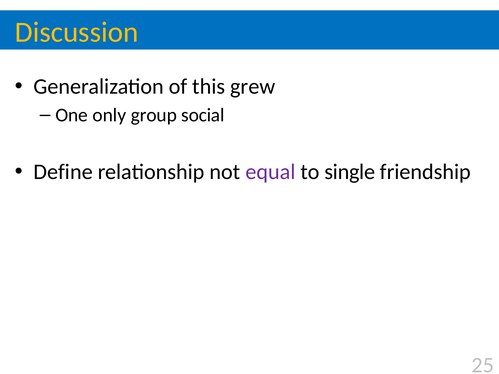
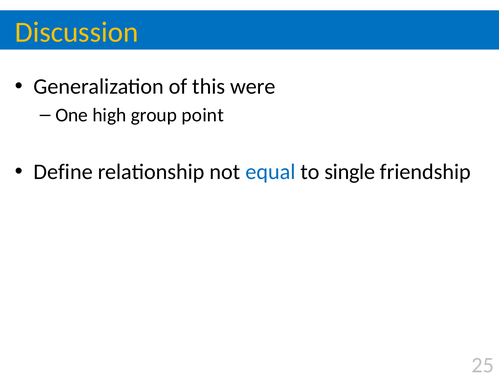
grew: grew -> were
only: only -> high
social: social -> point
equal colour: purple -> blue
